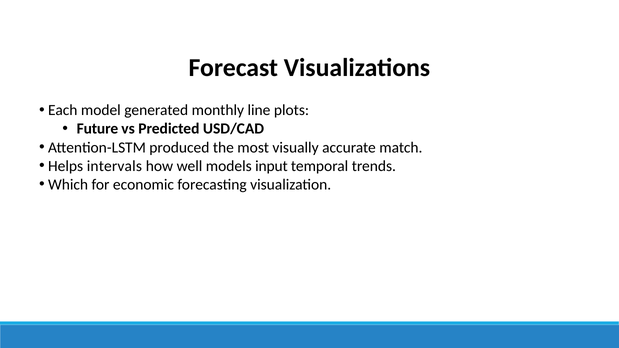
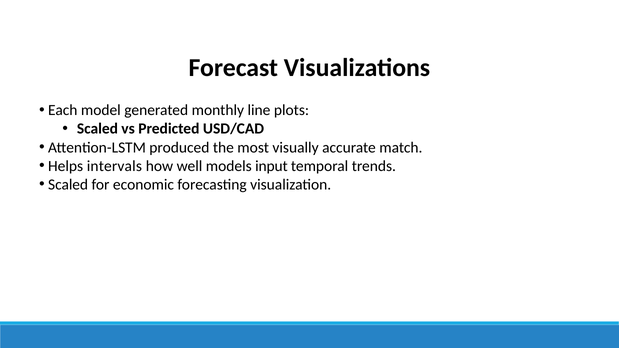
Future at (97, 129): Future -> Scaled
Which at (68, 185): Which -> Scaled
